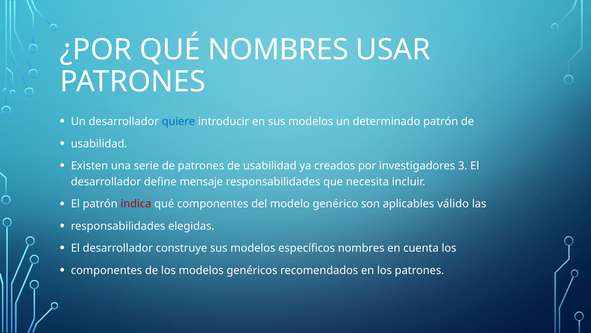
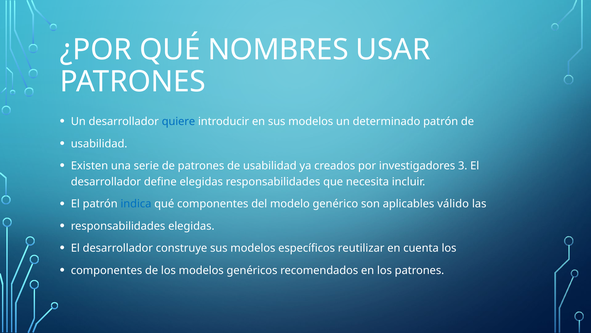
define mensaje: mensaje -> elegidas
indica colour: red -> blue
específicos nombres: nombres -> reutilizar
